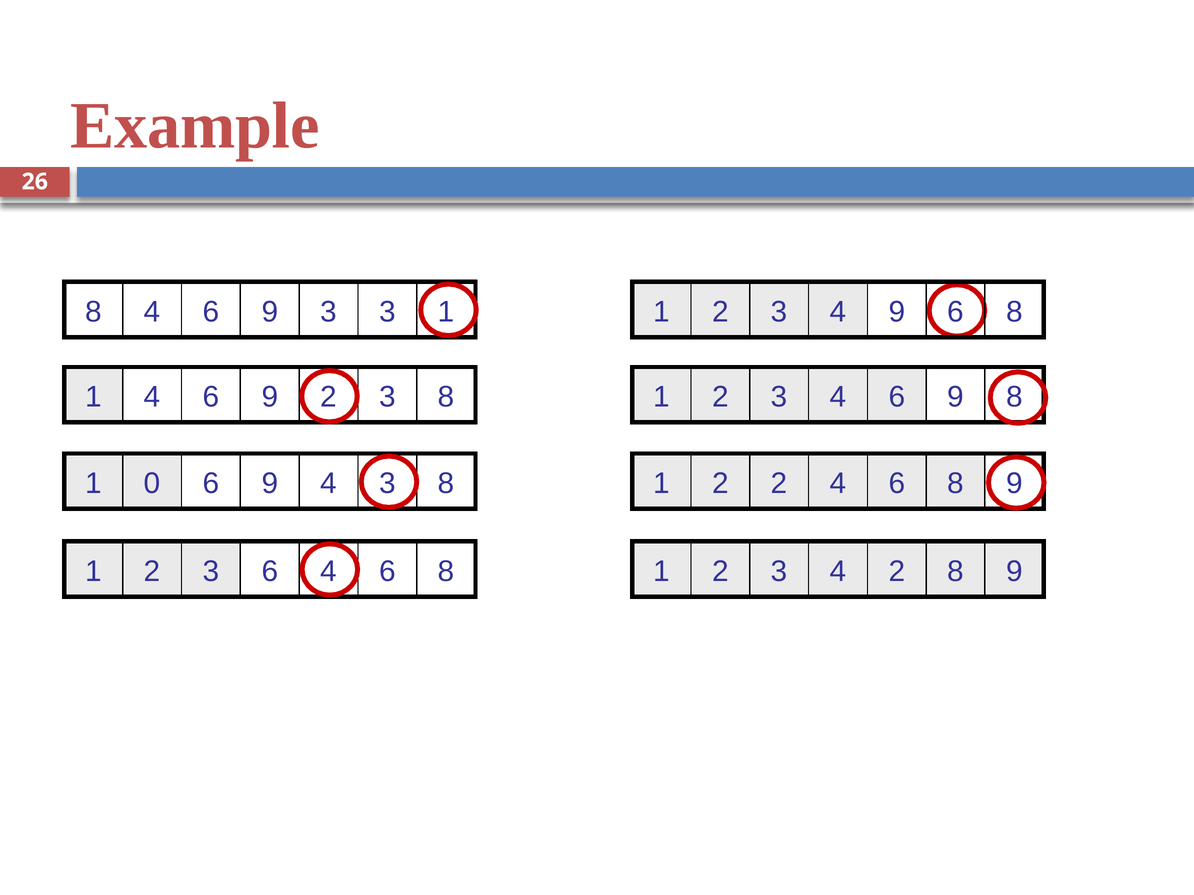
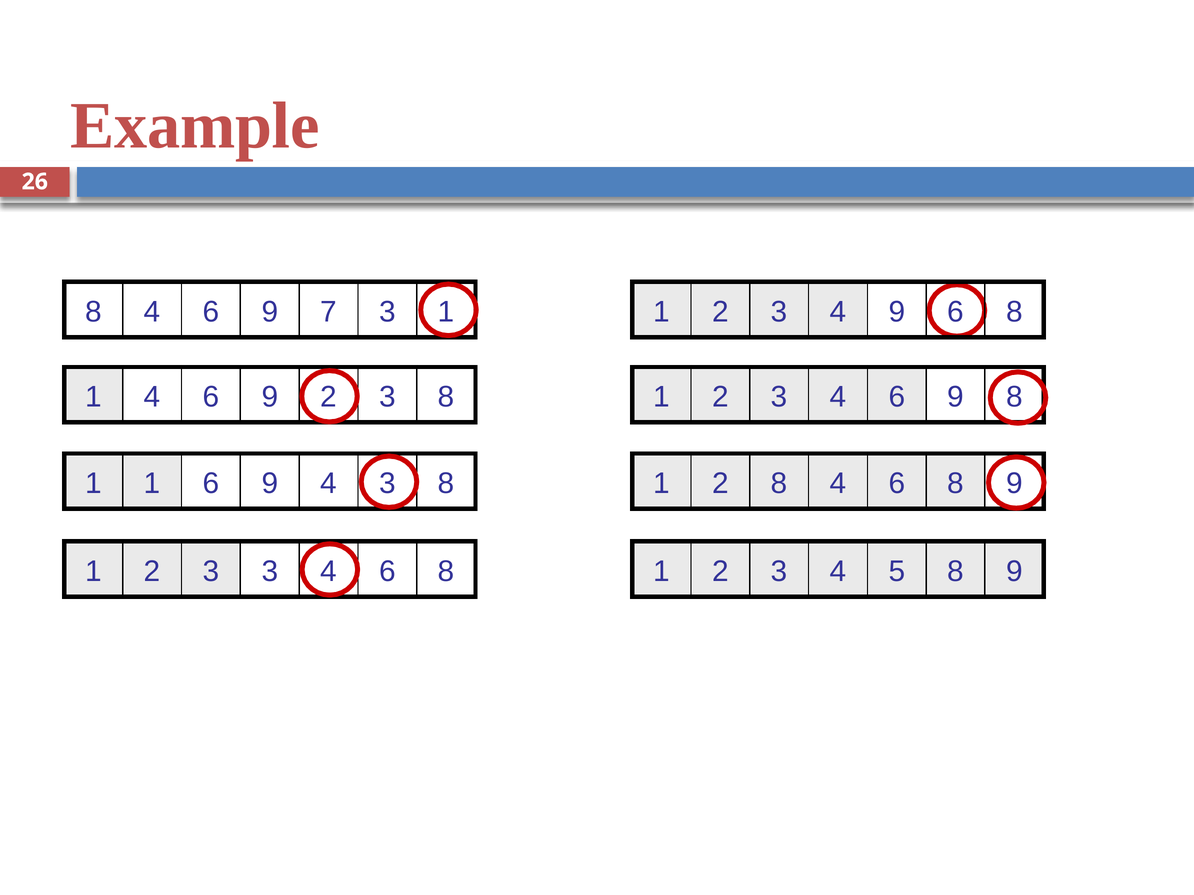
9 3: 3 -> 7
0 at (152, 484): 0 -> 1
2 2: 2 -> 8
3 6: 6 -> 3
4 2: 2 -> 5
